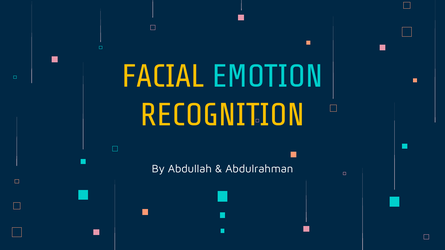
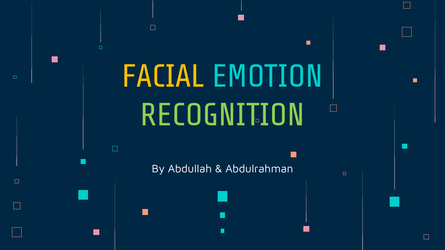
RECOGNITION colour: yellow -> light green
